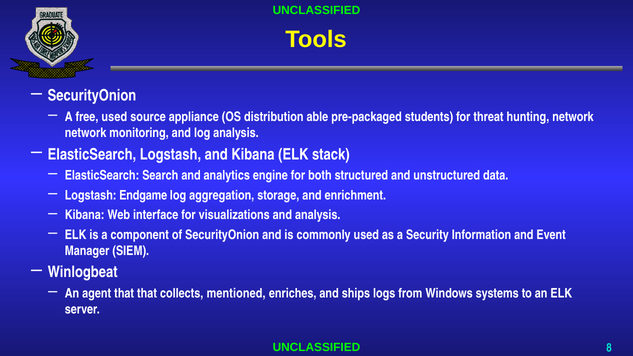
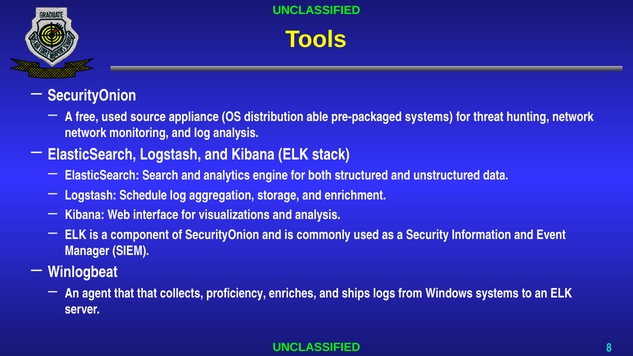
pre-packaged students: students -> systems
Endgame: Endgame -> Schedule
mentioned: mentioned -> proficiency
